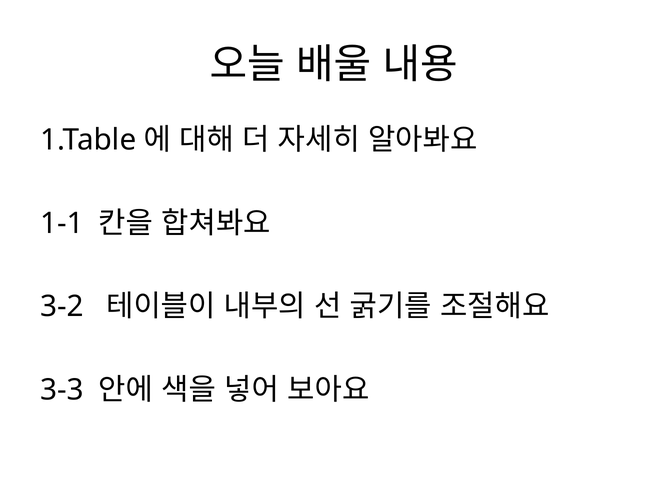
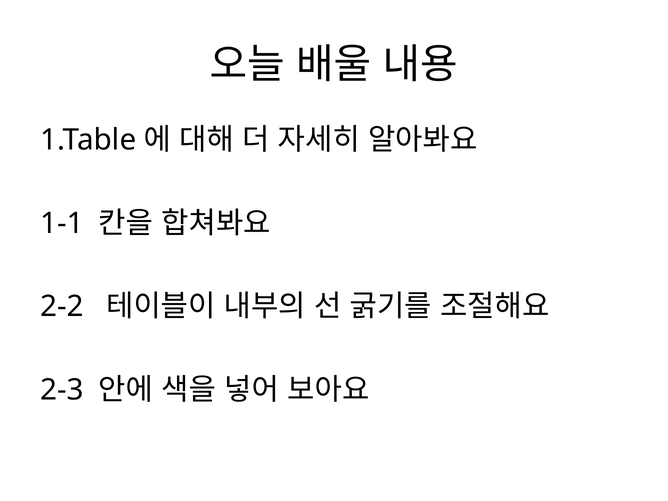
3-2: 3-2 -> 2-2
3-3: 3-3 -> 2-3
